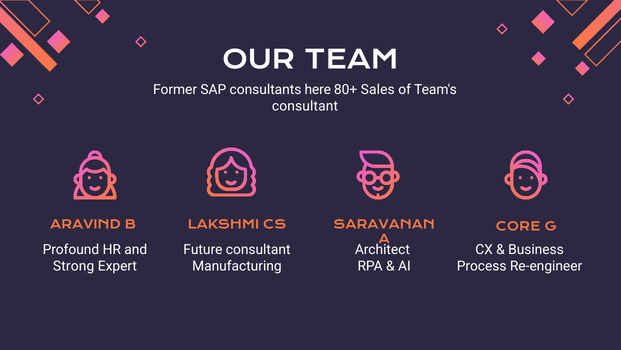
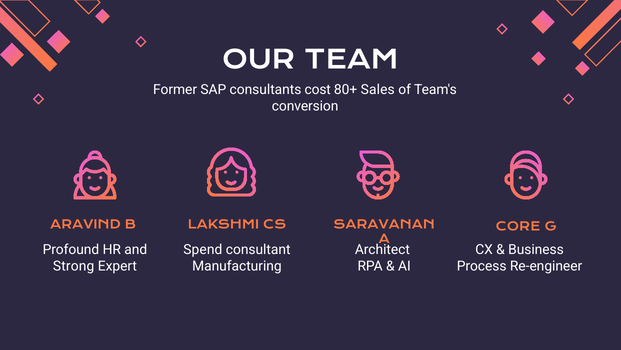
here: here -> cost
consultant at (305, 106): consultant -> conversion
Future: Future -> Spend
